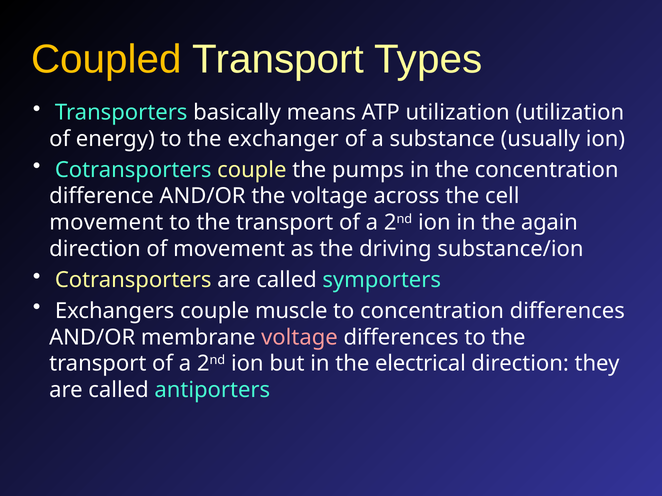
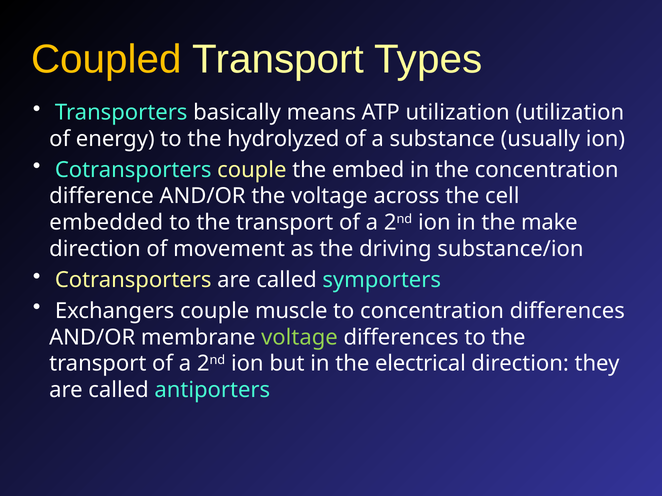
exchanger: exchanger -> hydrolyzed
pumps: pumps -> embed
movement at (106, 223): movement -> embedded
again: again -> make
voltage at (299, 338) colour: pink -> light green
